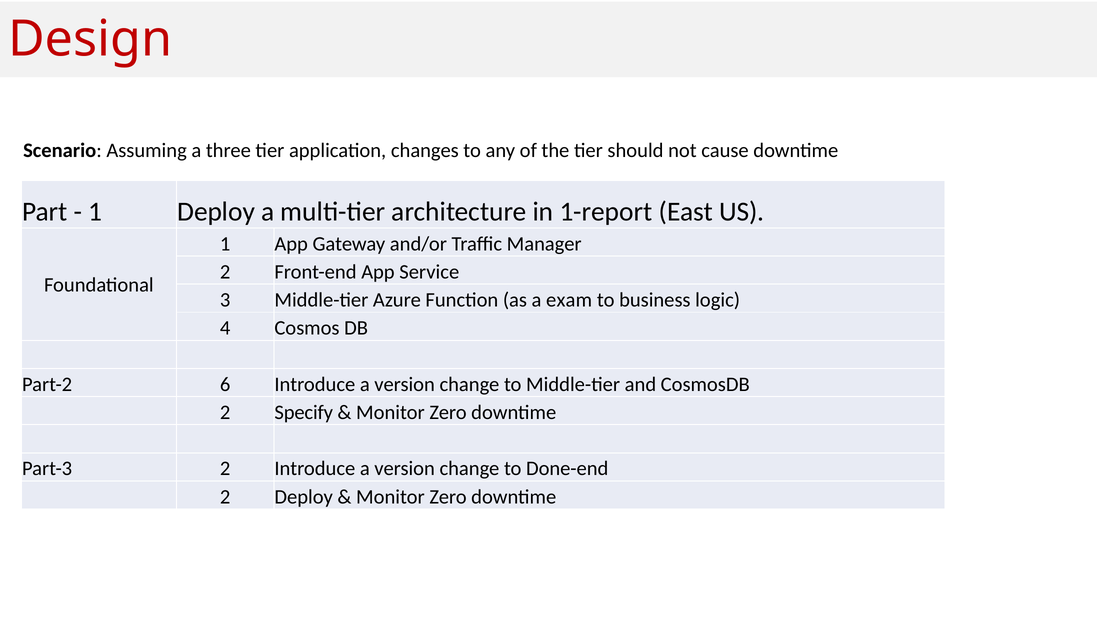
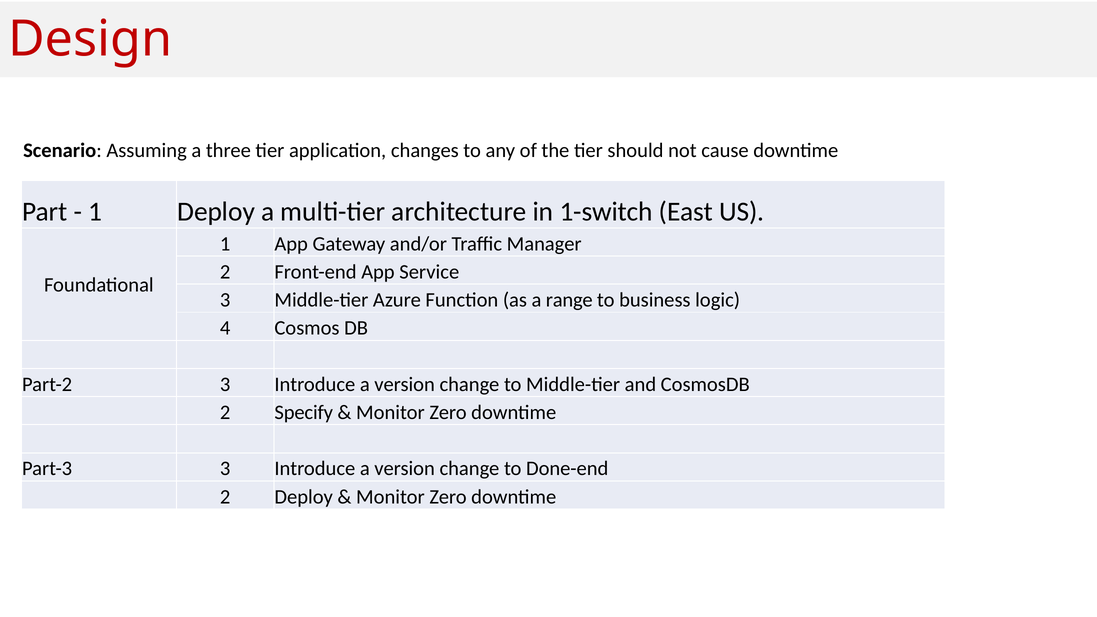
1-report: 1-report -> 1-switch
exam: exam -> range
Part-2 6: 6 -> 3
Part-3 2: 2 -> 3
